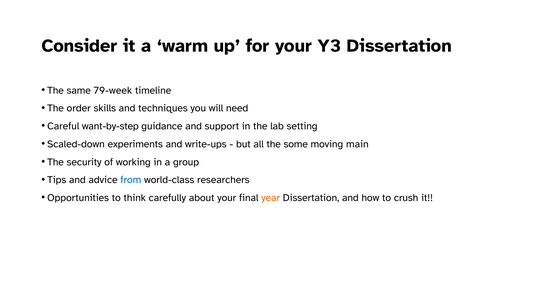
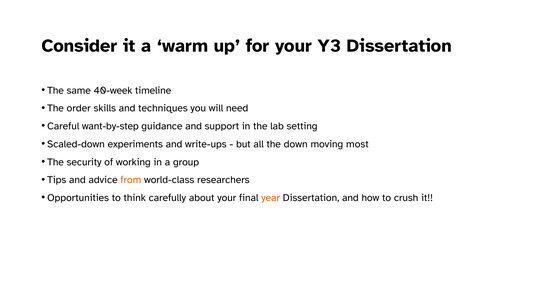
79-week: 79-week -> 40-week
some: some -> down
main: main -> most
from colour: blue -> orange
